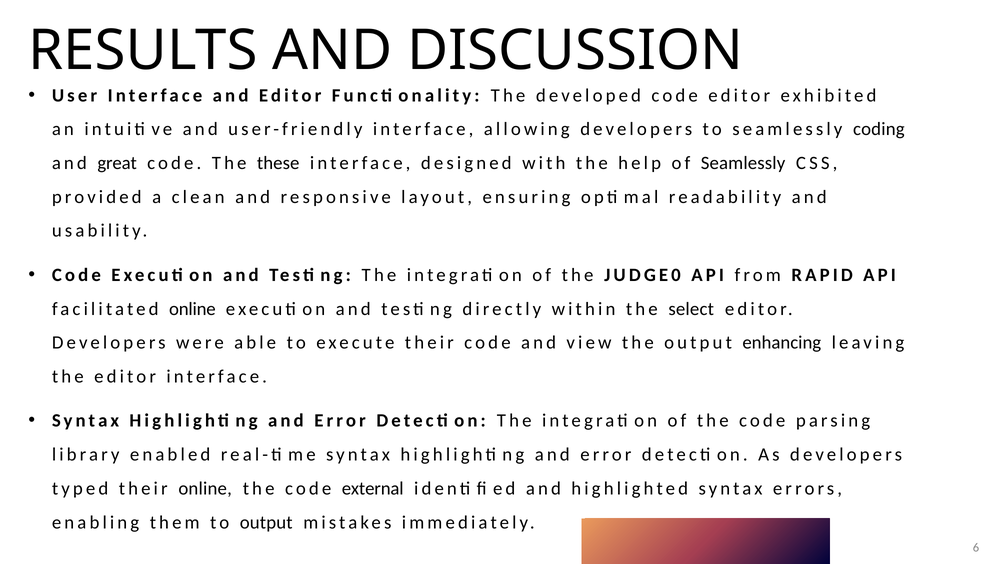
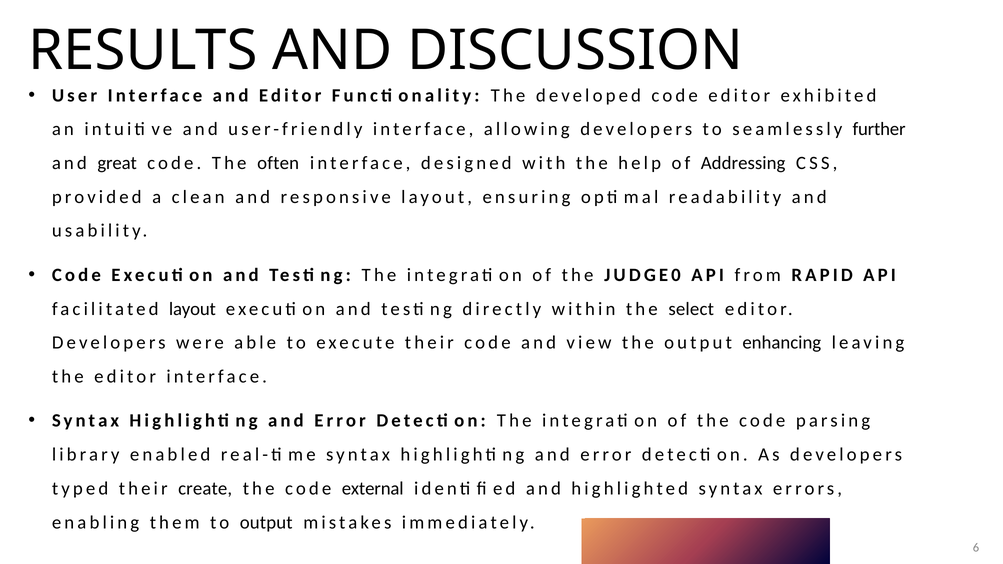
coding: coding -> further
these: these -> often
of Seamlessly: Seamlessly -> Addressing
facilitated online: online -> layout
their online: online -> create
